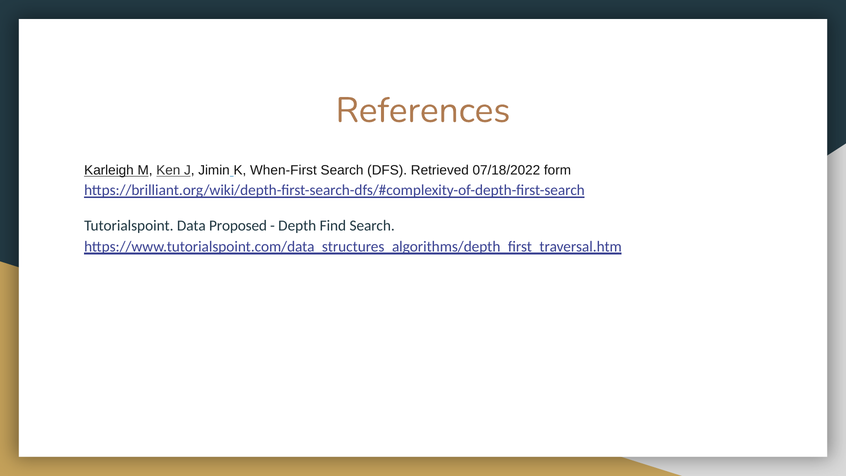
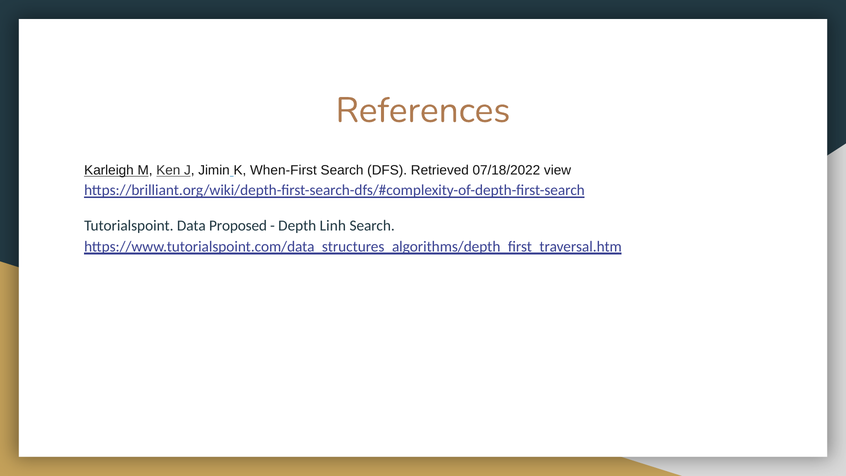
form: form -> view
Find: Find -> Linh
